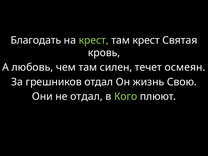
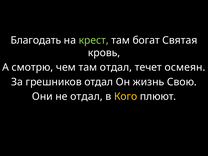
там крест: крест -> богат
любовь: любовь -> смотрю
там силен: силен -> отдал
Кого colour: light green -> yellow
